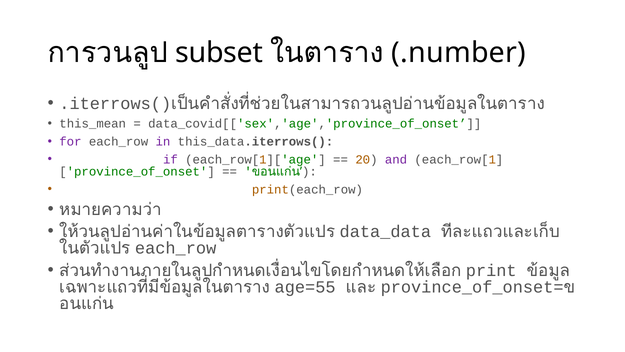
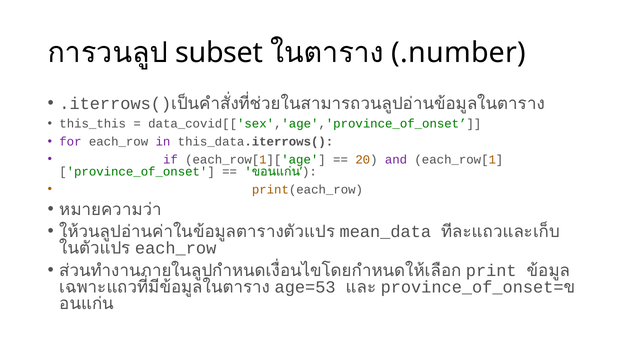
this_mean: this_mean -> this_this
data_data: data_data -> mean_data
age=55: age=55 -> age=53
